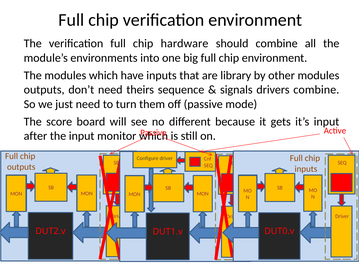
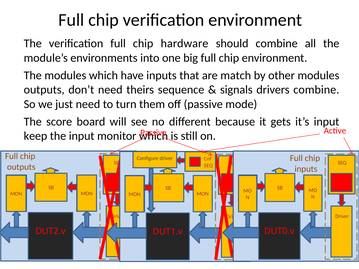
library: library -> match
after: after -> keep
